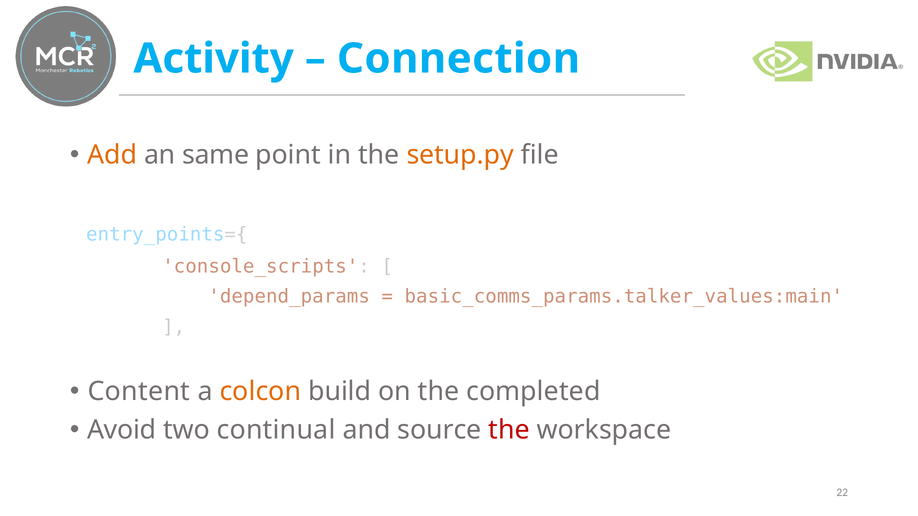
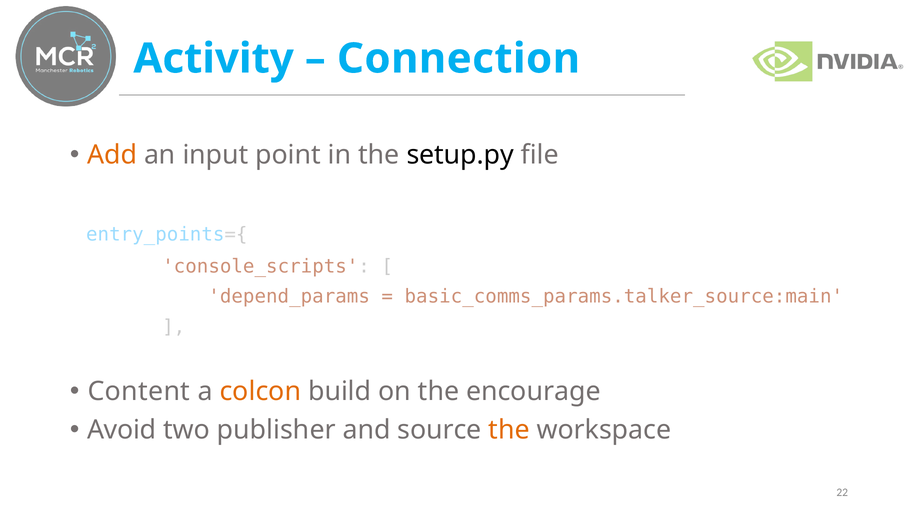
same: same -> input
setup.py colour: orange -> black
basic_comms_params.talker_values:main: basic_comms_params.talker_values:main -> basic_comms_params.talker_source:main
completed: completed -> encourage
continual: continual -> publisher
the at (509, 430) colour: red -> orange
